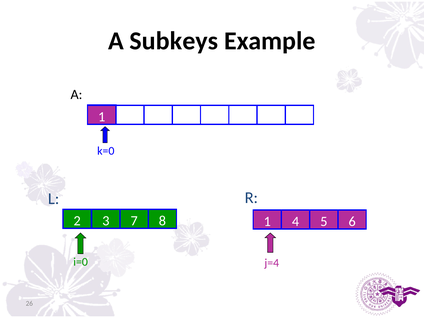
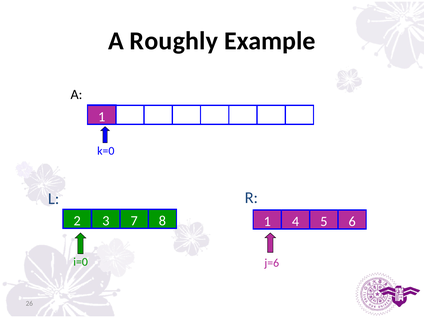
Subkeys: Subkeys -> Roughly
j=4: j=4 -> j=6
